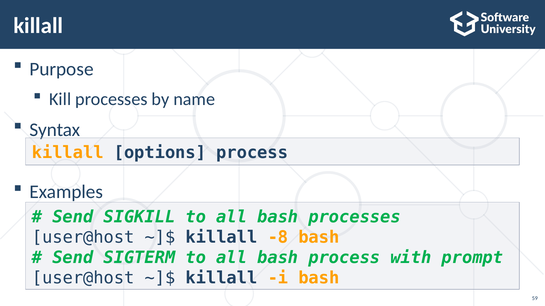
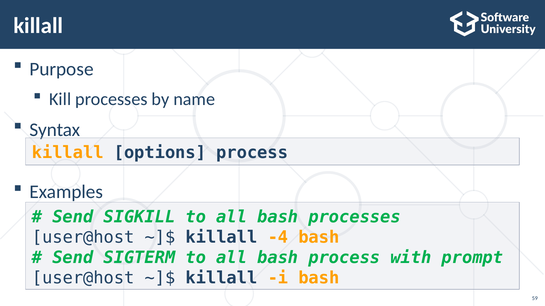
-8: -8 -> -4
